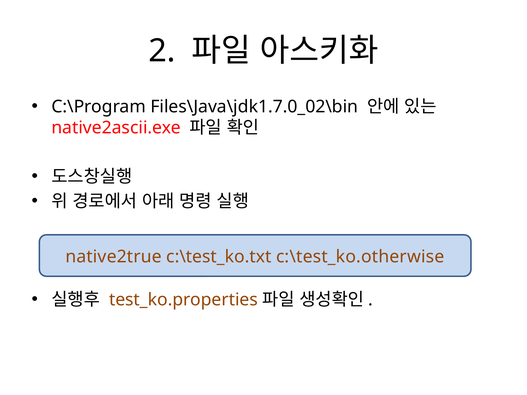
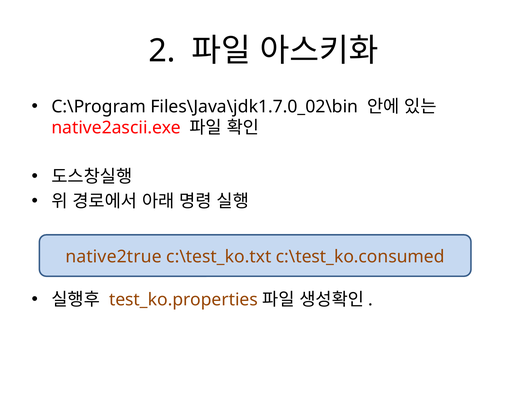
c:\test_ko.otherwise: c:\test_ko.otherwise -> c:\test_ko.consumed
